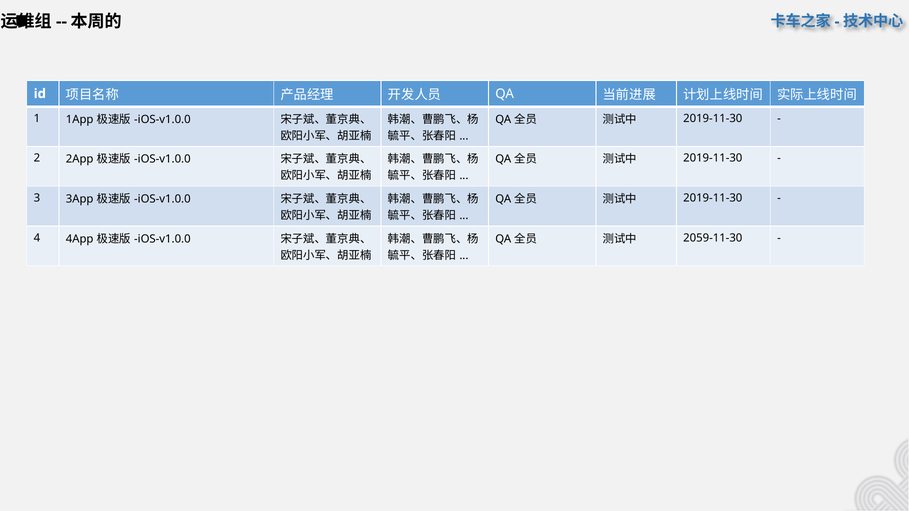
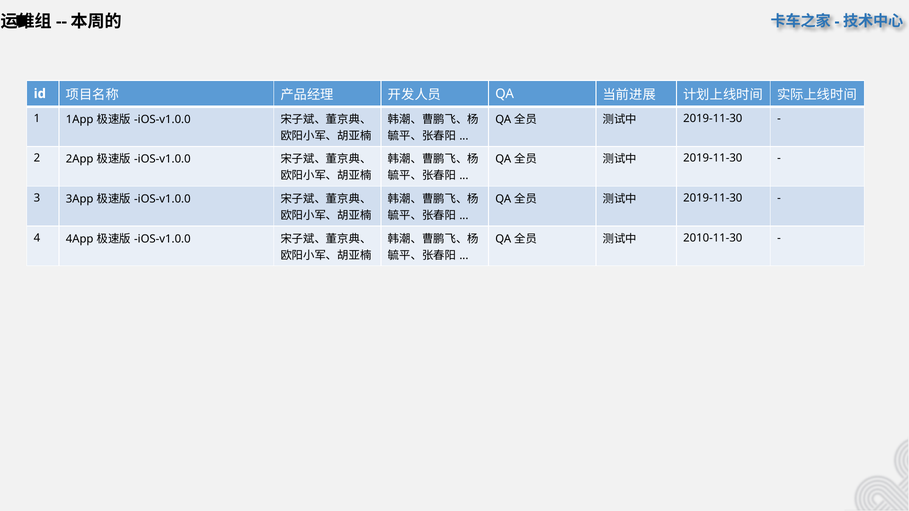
2059-11-30: 2059-11-30 -> 2010-11-30
